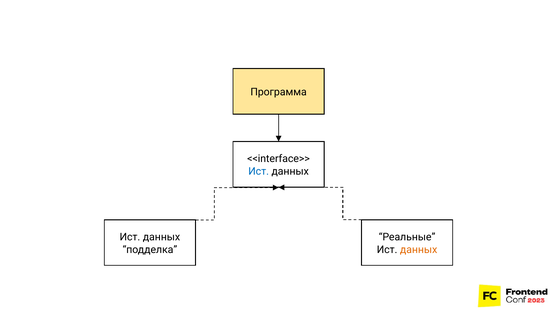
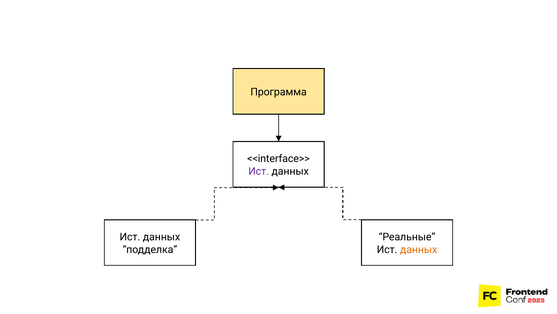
Ист at (259, 171) colour: blue -> purple
